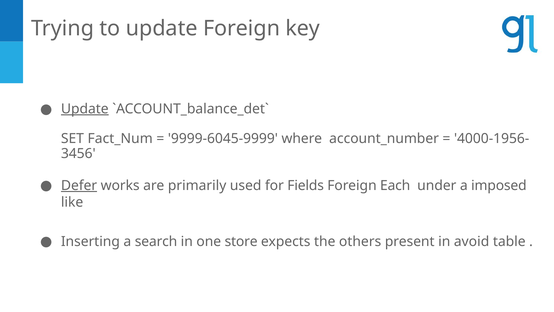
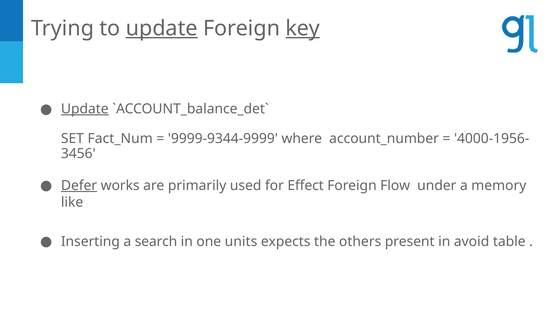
update at (162, 28) underline: none -> present
key underline: none -> present
9999-6045-9999: 9999-6045-9999 -> 9999-9344-9999
Fields: Fields -> Effect
Each: Each -> Flow
imposed: imposed -> memory
store: store -> units
